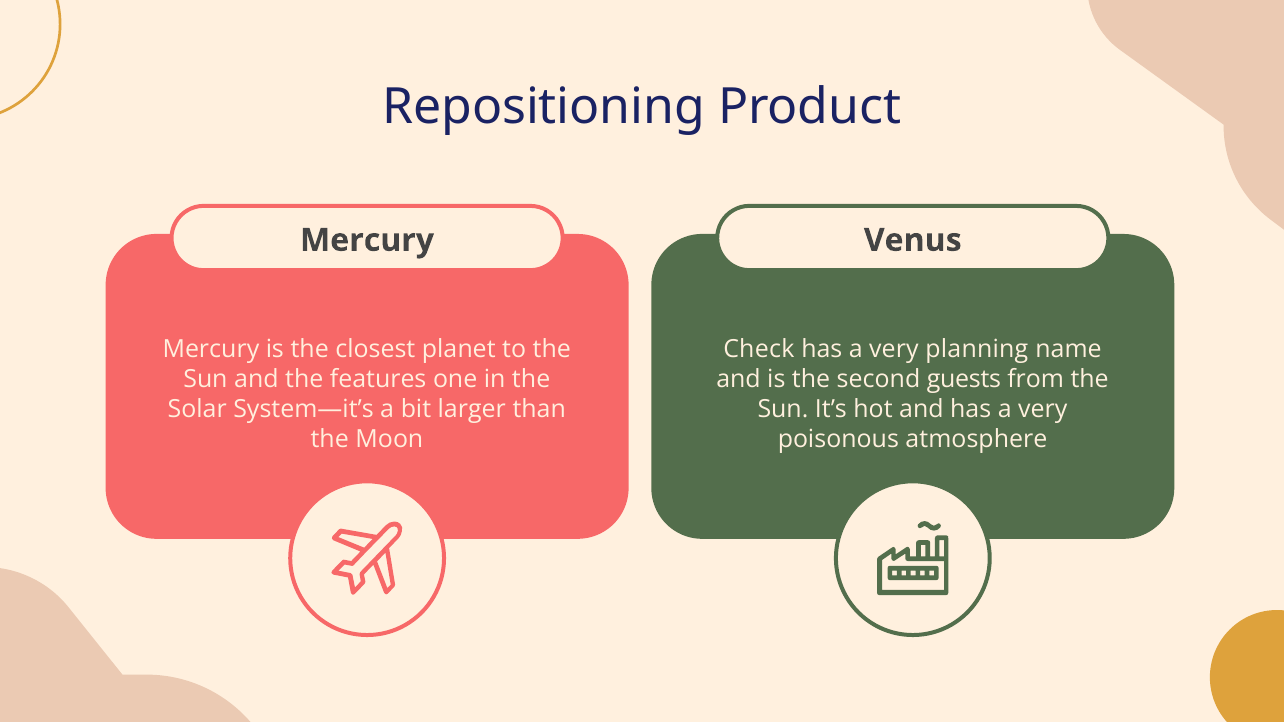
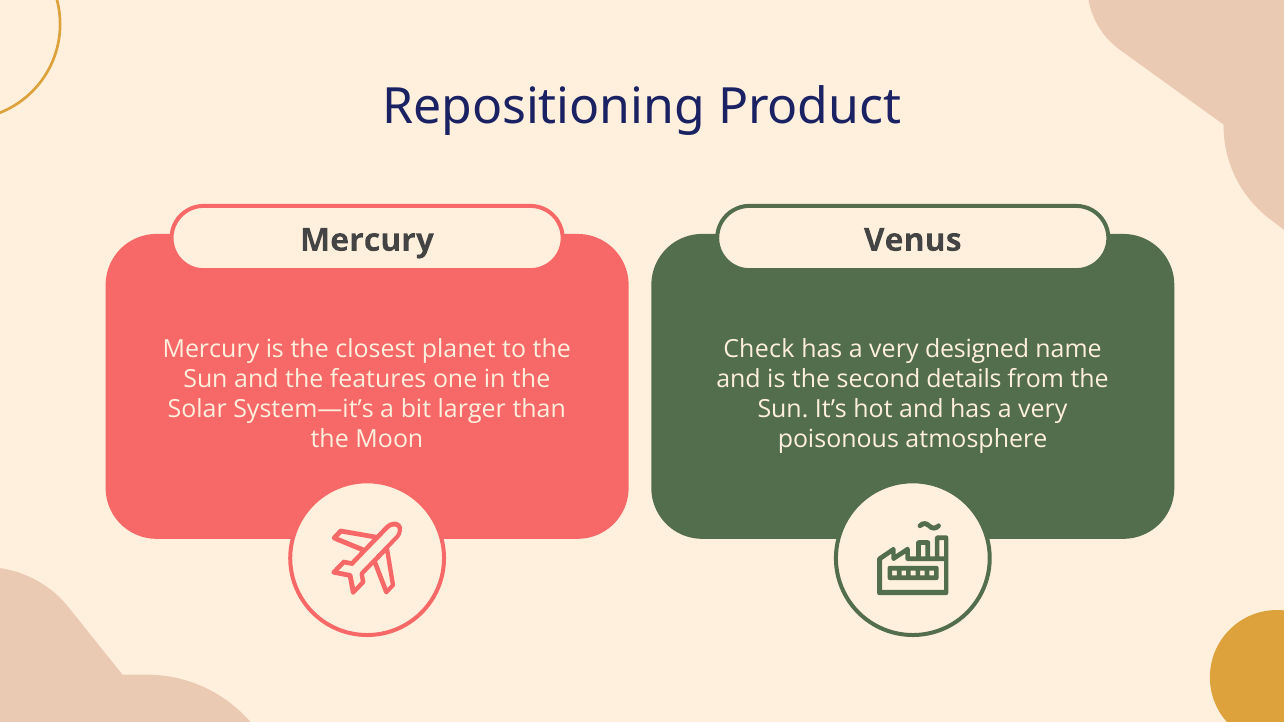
planning: planning -> designed
guests: guests -> details
